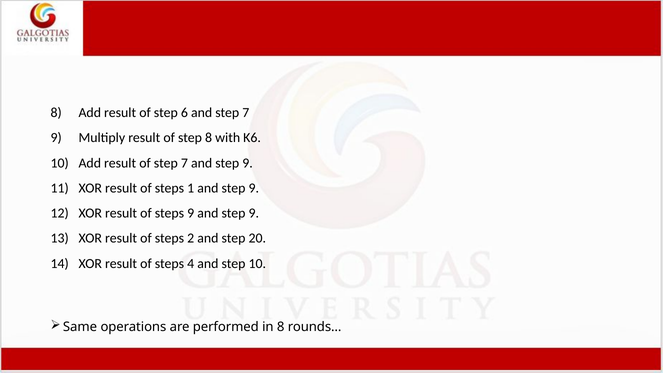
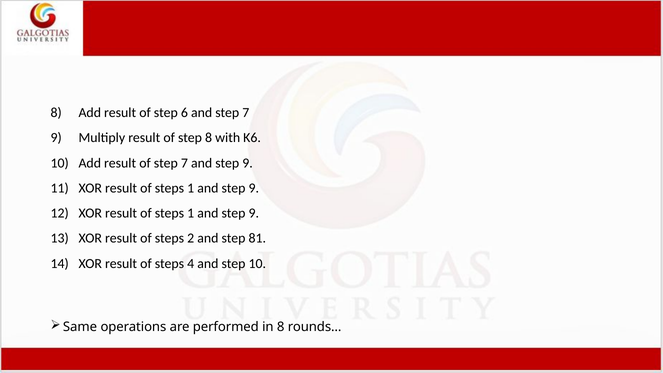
9 at (191, 213): 9 -> 1
20: 20 -> 81
